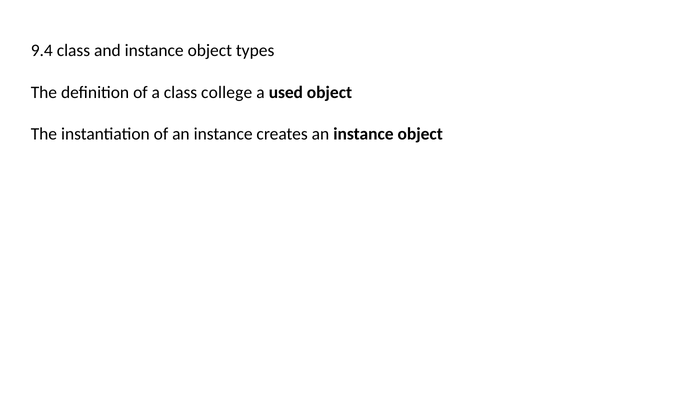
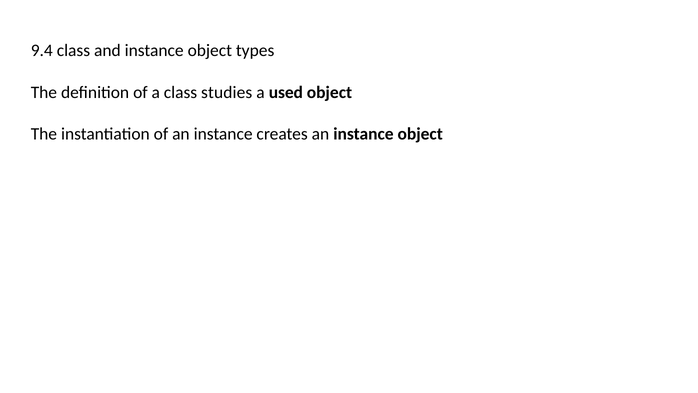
college: college -> studies
